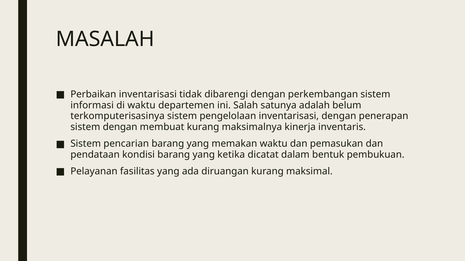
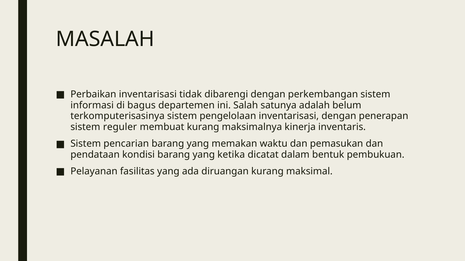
di waktu: waktu -> bagus
sistem dengan: dengan -> reguler
